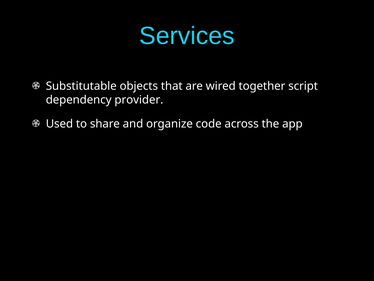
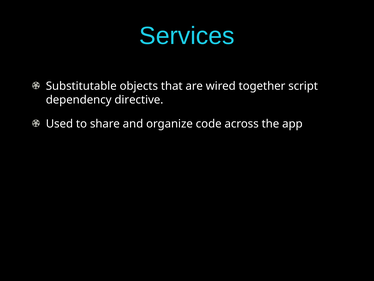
provider: provider -> directive
